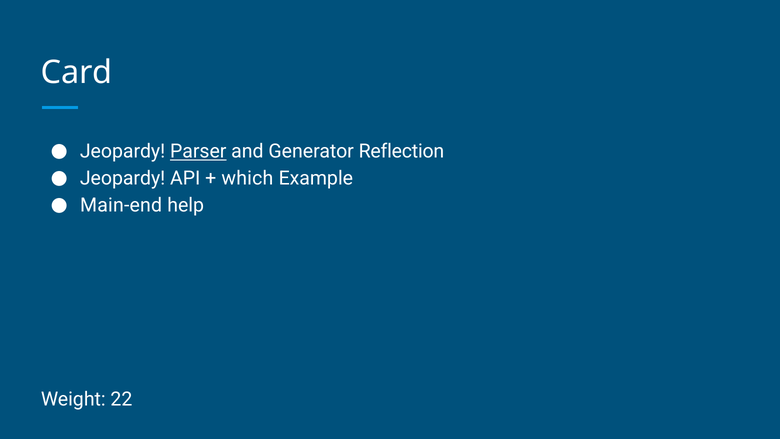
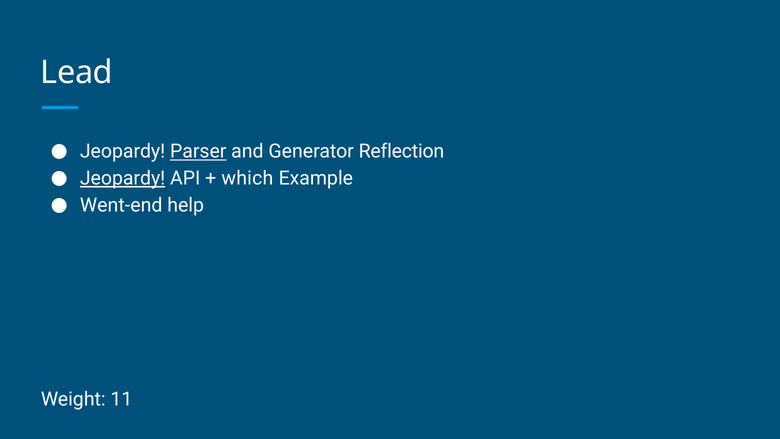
Card: Card -> Lead
Jeopardy at (123, 178) underline: none -> present
Main-end: Main-end -> Went-end
22: 22 -> 11
